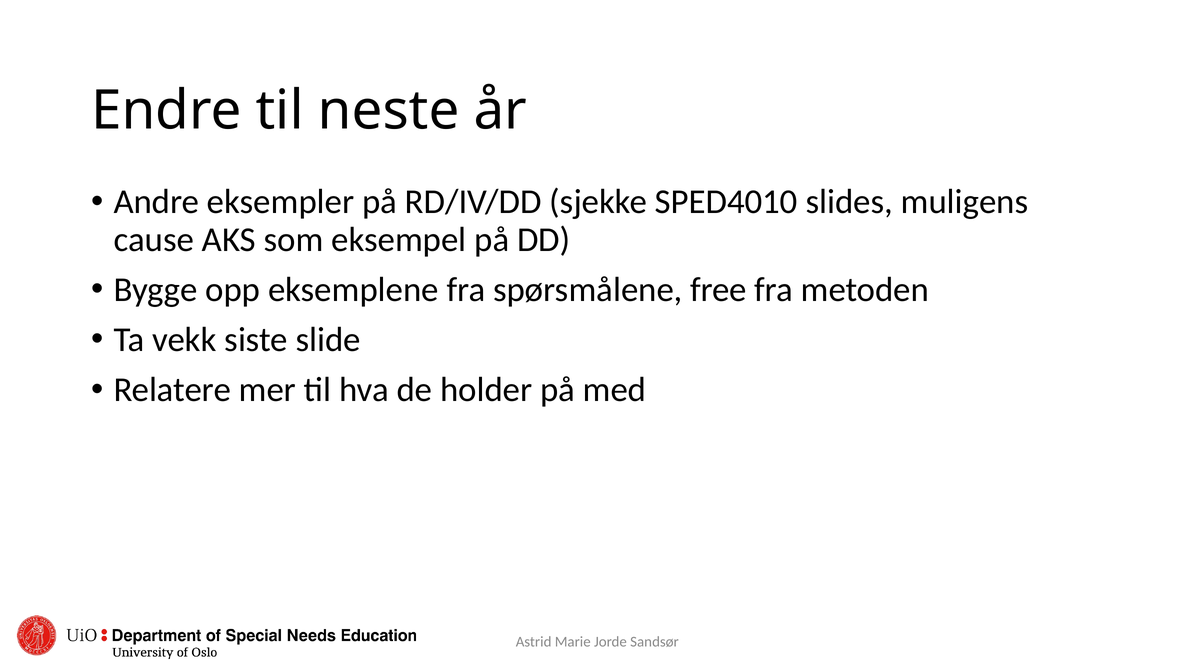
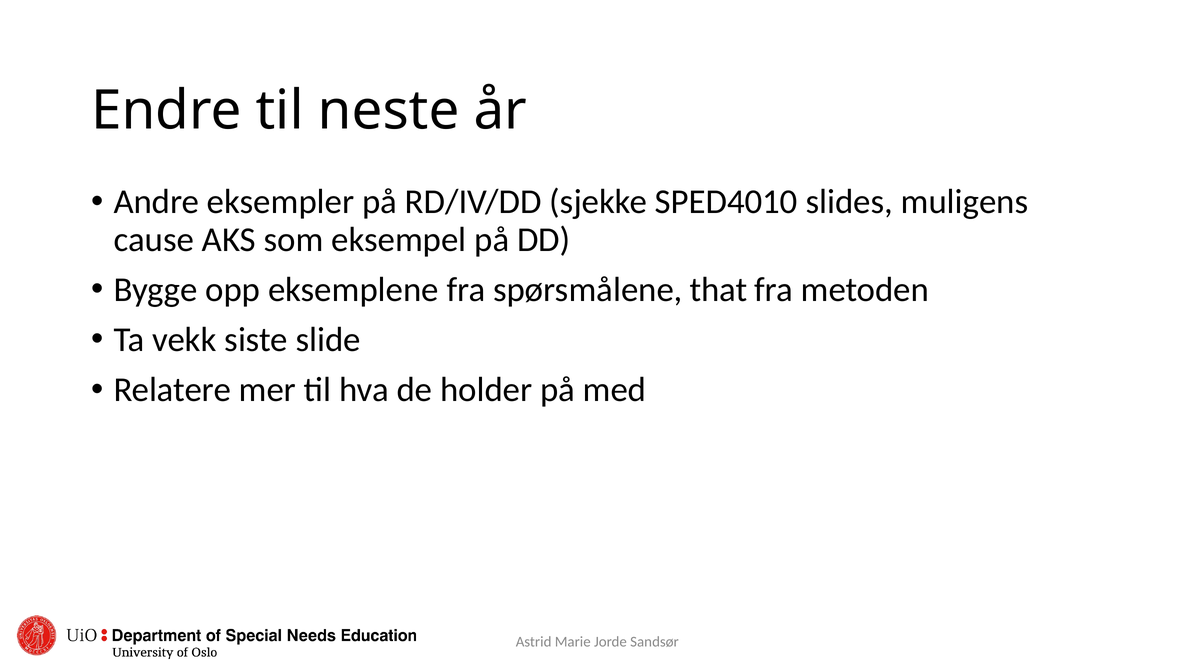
free: free -> that
